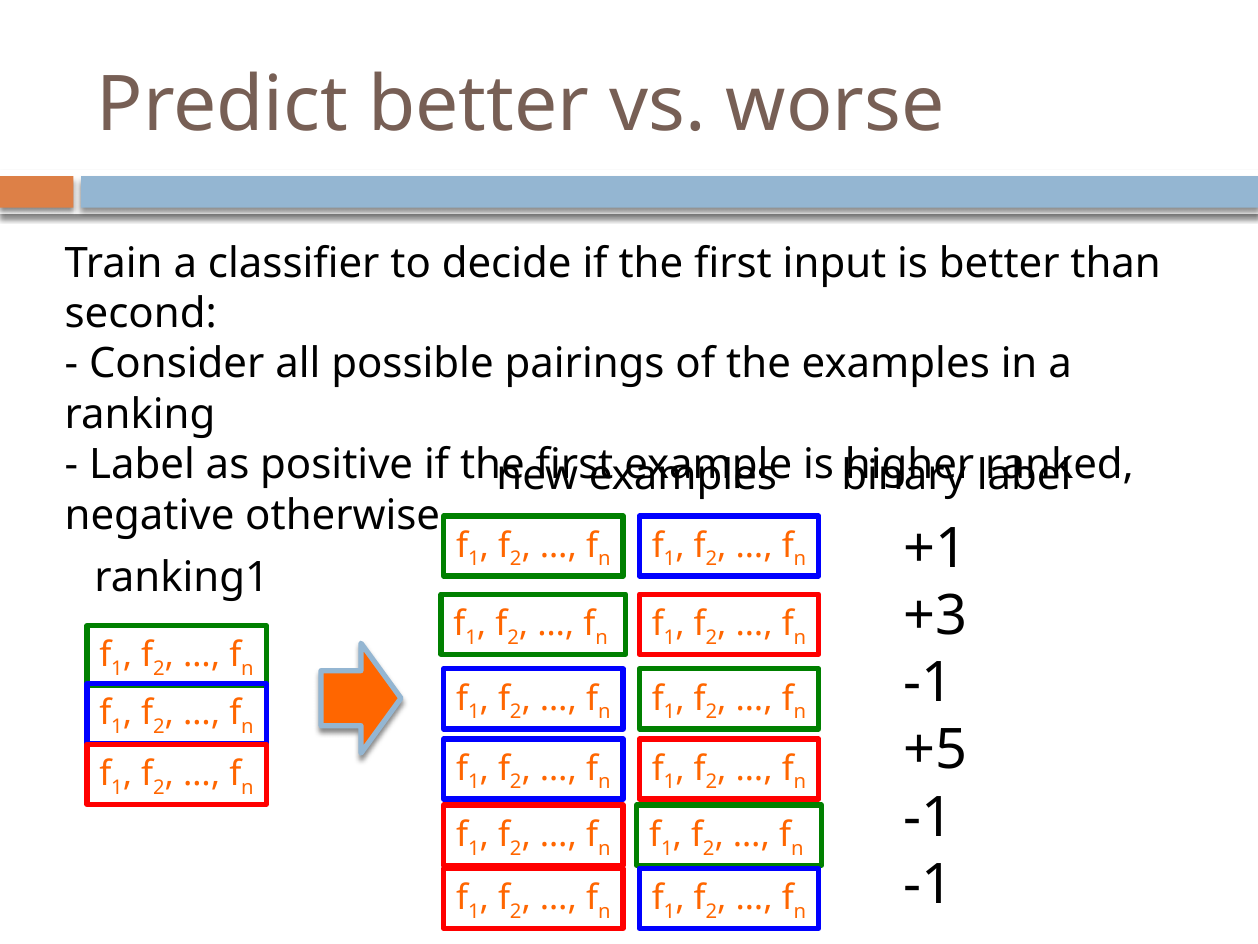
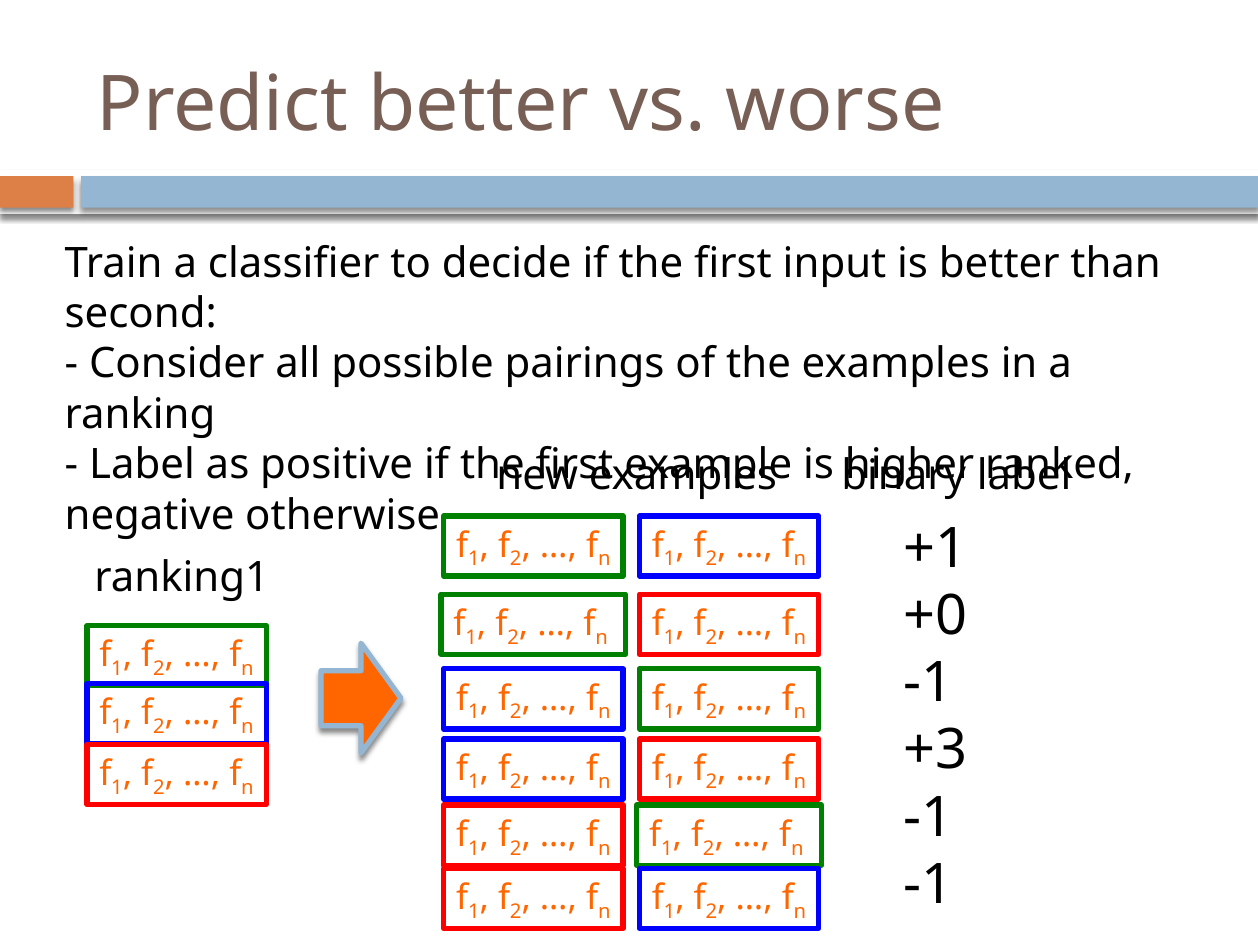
+3: +3 -> +0
+5: +5 -> +3
